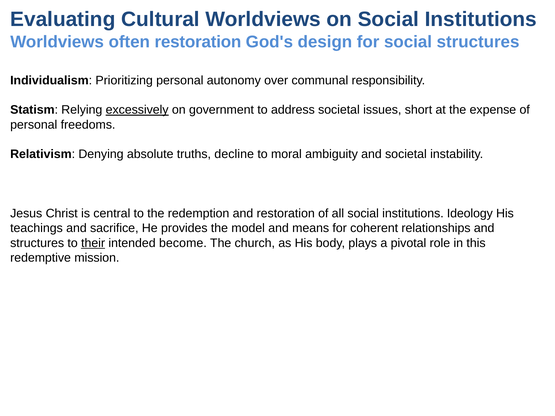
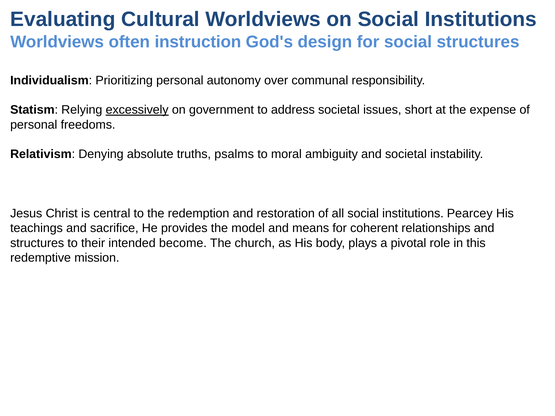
often restoration: restoration -> instruction
decline: decline -> psalms
Ideology: Ideology -> Pearcey
their underline: present -> none
